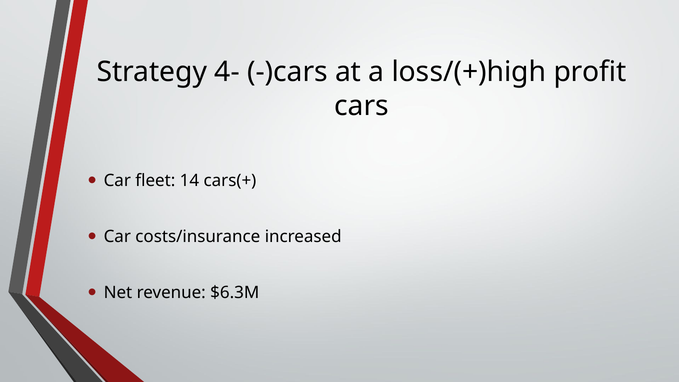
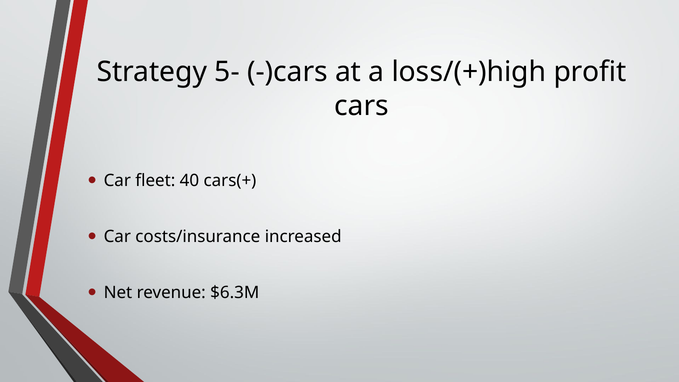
4-: 4- -> 5-
14: 14 -> 40
